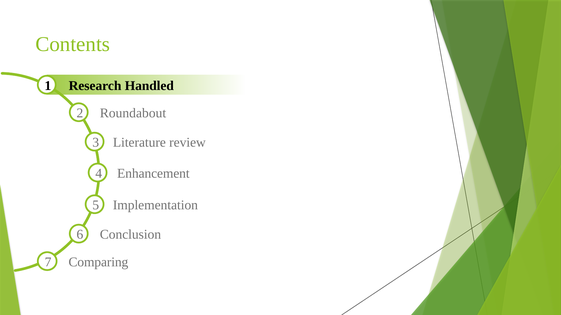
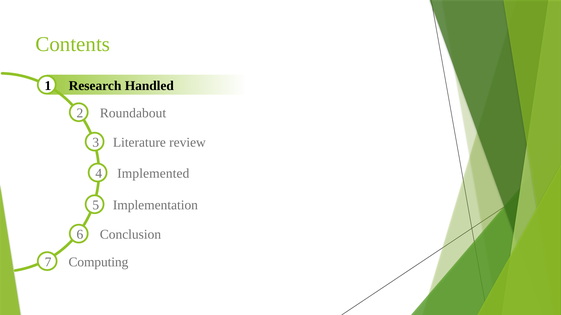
Enhancement: Enhancement -> Implemented
Comparing: Comparing -> Computing
